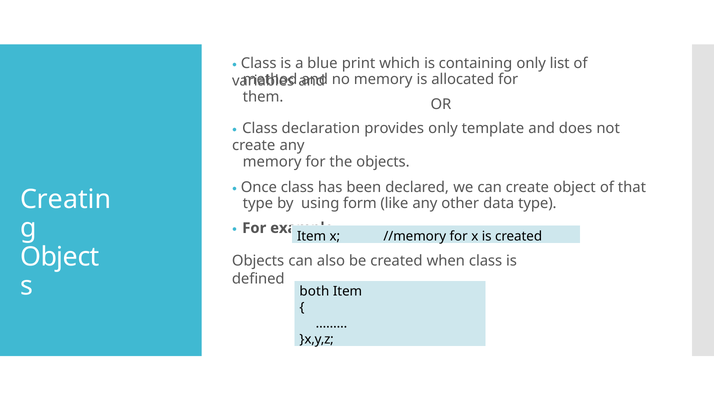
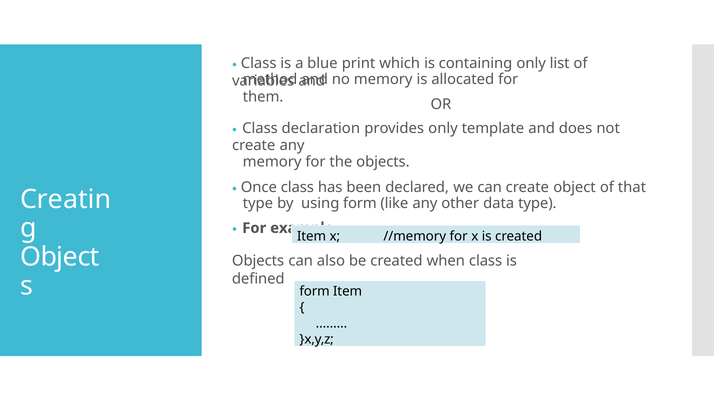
both at (314, 292): both -> form
